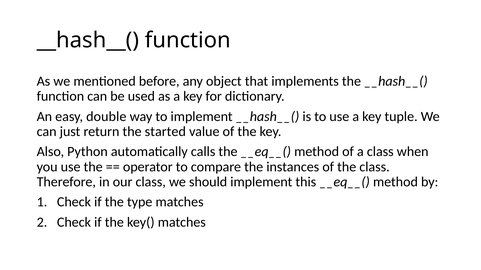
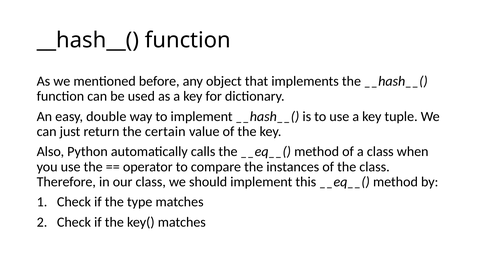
started: started -> certain
